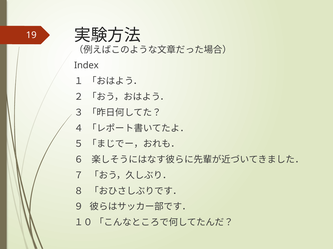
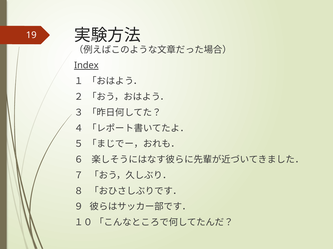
Index underline: none -> present
